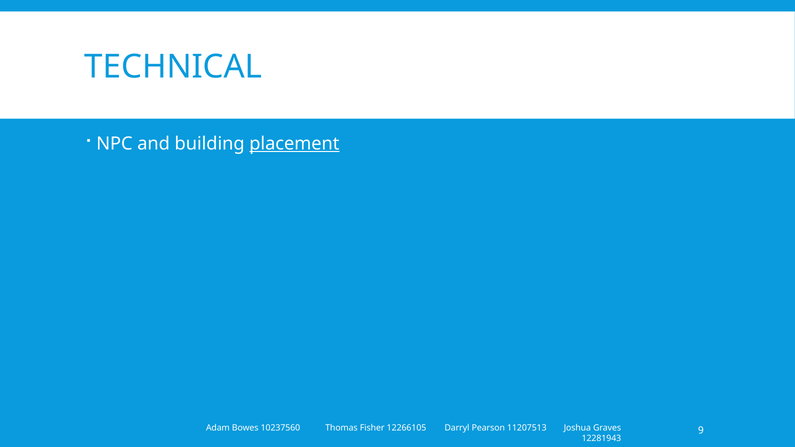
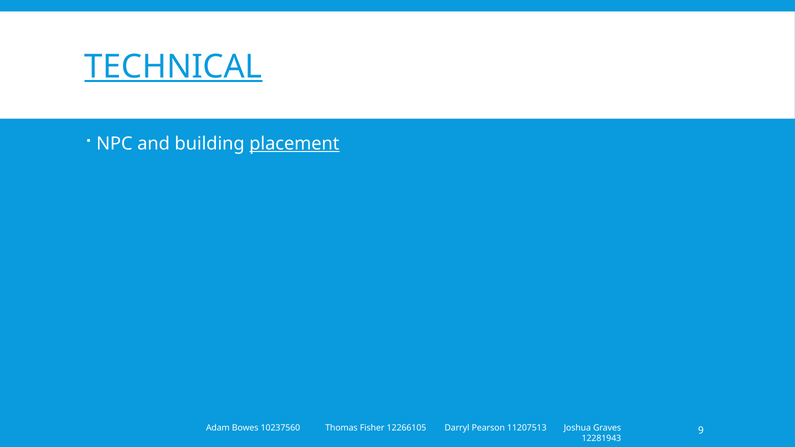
TECHNICAL underline: none -> present
